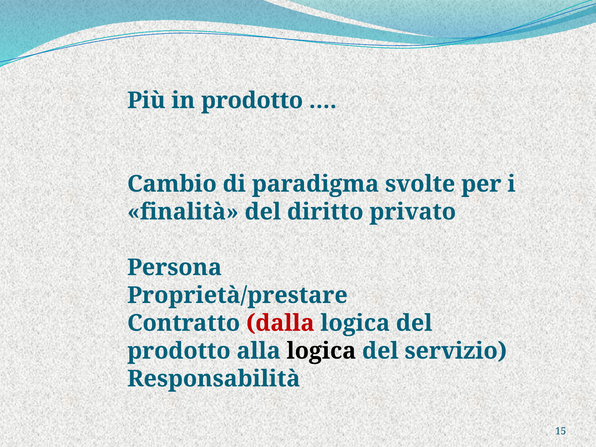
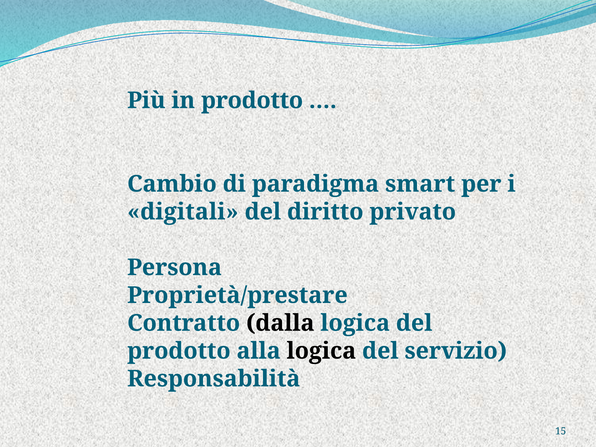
svolte: svolte -> smart
finalità: finalità -> digitali
dalla colour: red -> black
